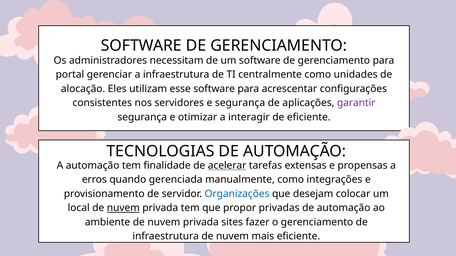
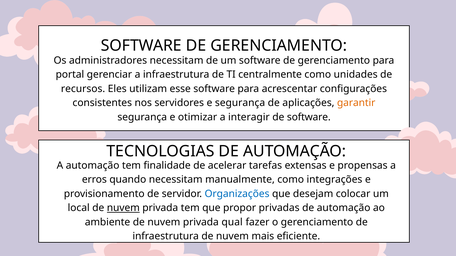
alocação: alocação -> recursos
garantir colour: purple -> orange
de eficiente: eficiente -> software
acelerar underline: present -> none
quando gerenciada: gerenciada -> necessitam
sites: sites -> qual
